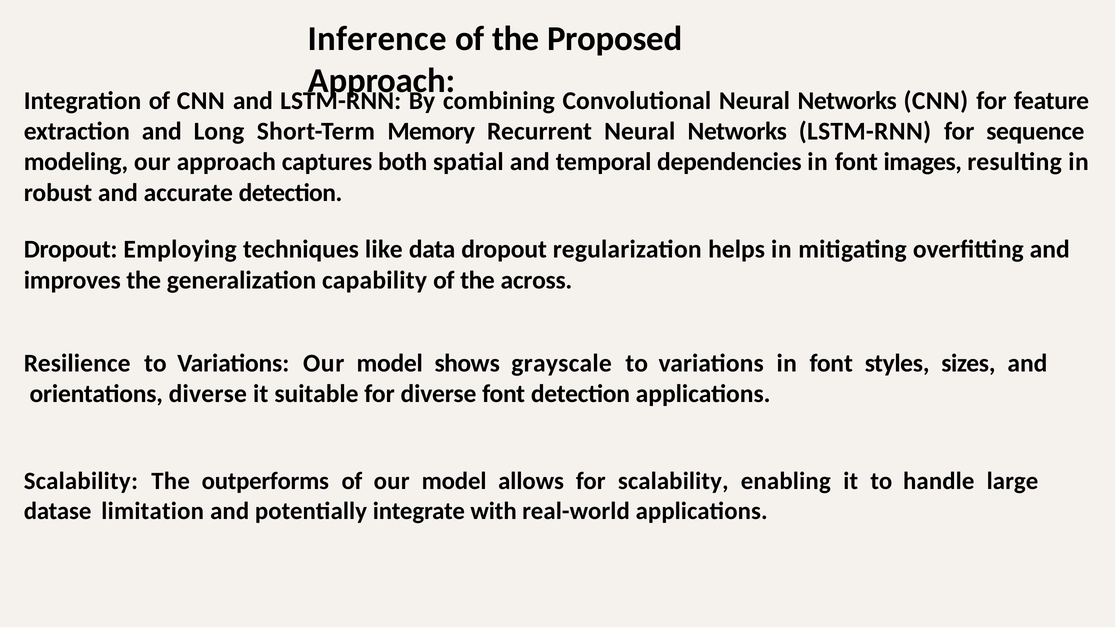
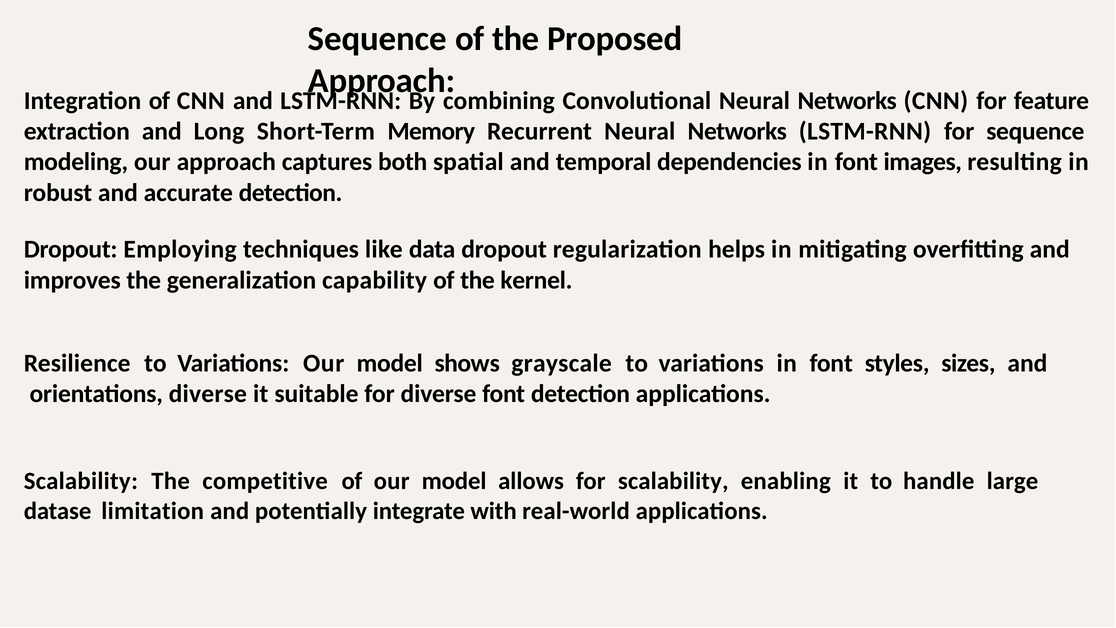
Inference at (377, 39): Inference -> Sequence
across: across -> kernel
outperforms: outperforms -> competitive
